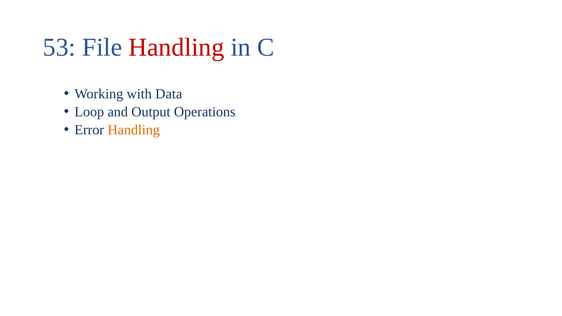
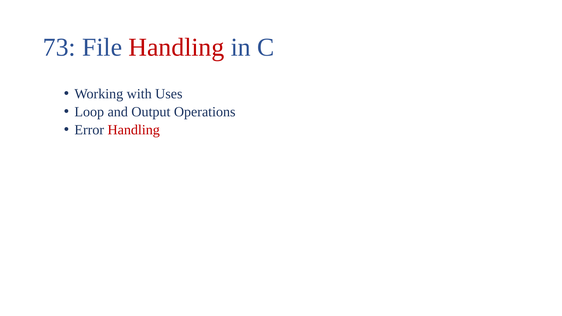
53: 53 -> 73
Data: Data -> Uses
Handling at (134, 130) colour: orange -> red
